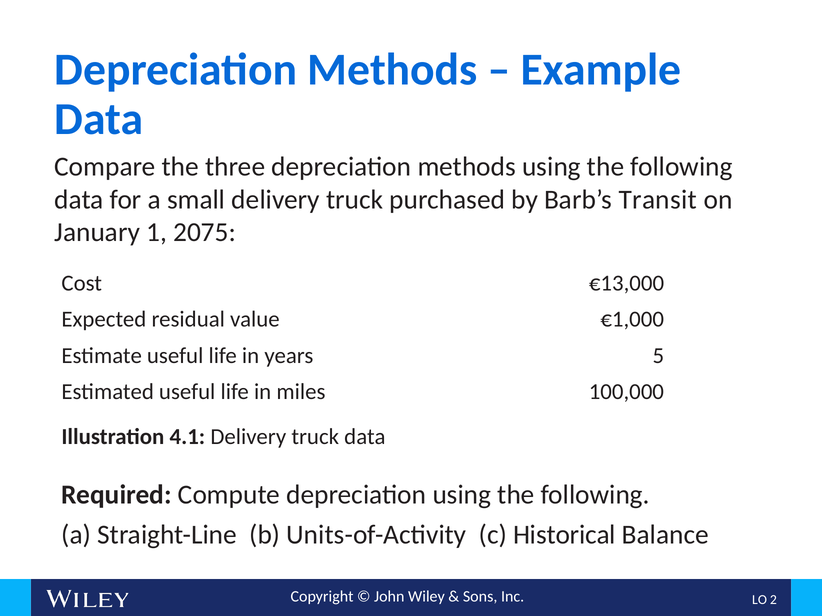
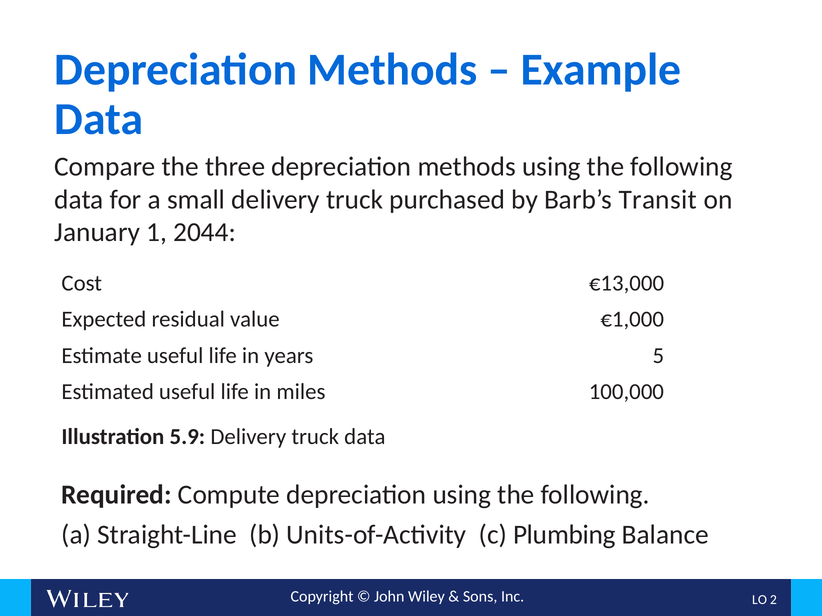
2075: 2075 -> 2044
4.1: 4.1 -> 5.9
Historical: Historical -> Plumbing
